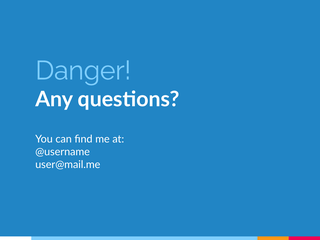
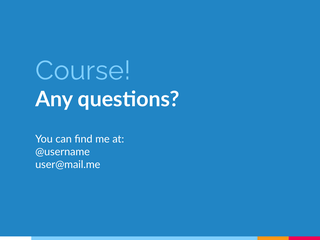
Danger: Danger -> Course
